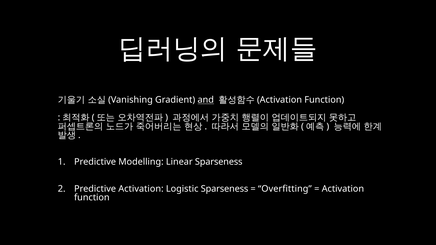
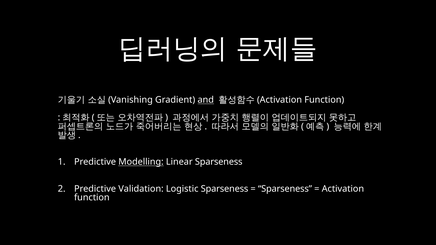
Modelling underline: none -> present
Predictive Activation: Activation -> Validation
Overfitting at (285, 189): Overfitting -> Sparseness
